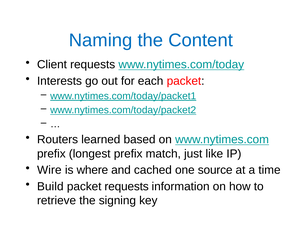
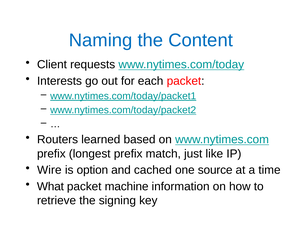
where: where -> option
Build: Build -> What
packet requests: requests -> machine
